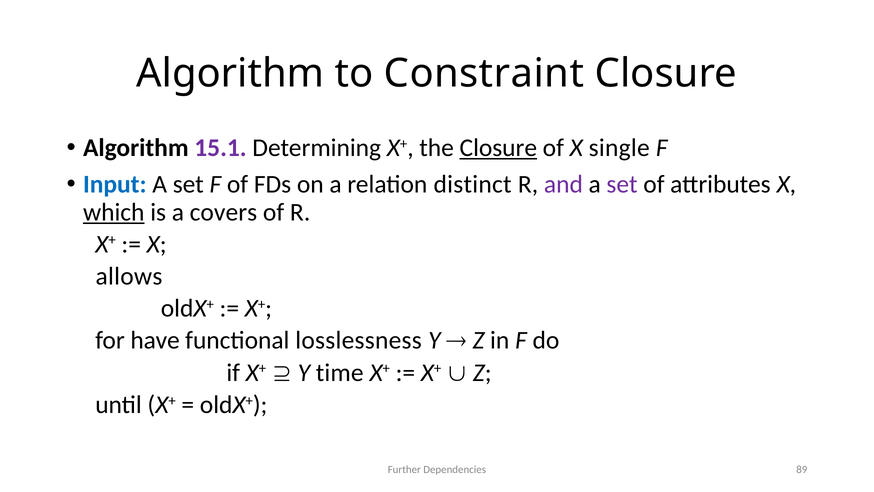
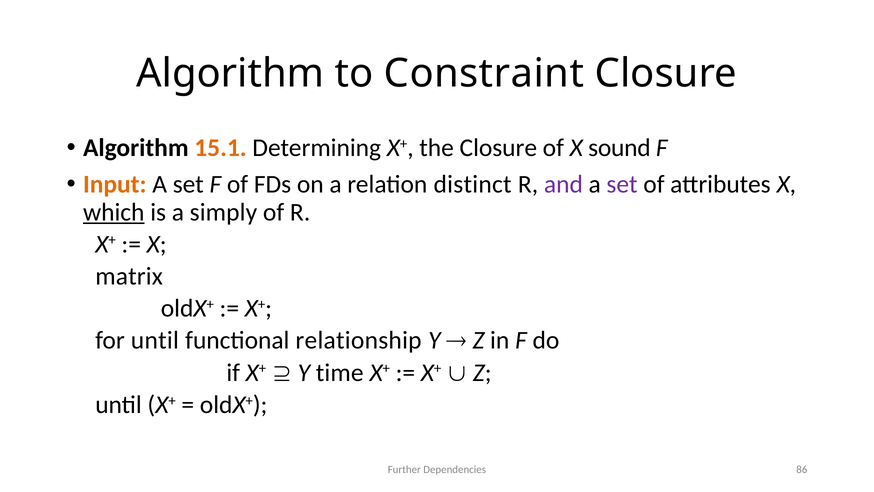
15.1 colour: purple -> orange
Closure at (498, 148) underline: present -> none
single: single -> sound
Input colour: blue -> orange
covers: covers -> simply
allows: allows -> matrix
for have: have -> until
losslessness: losslessness -> relationship
89: 89 -> 86
